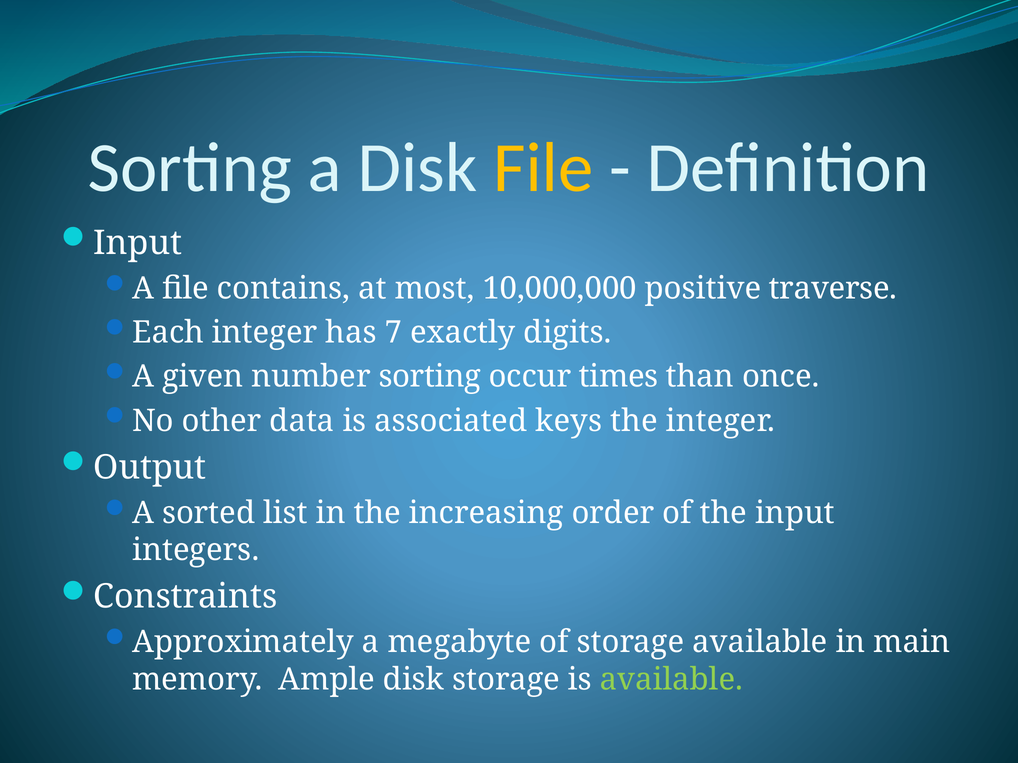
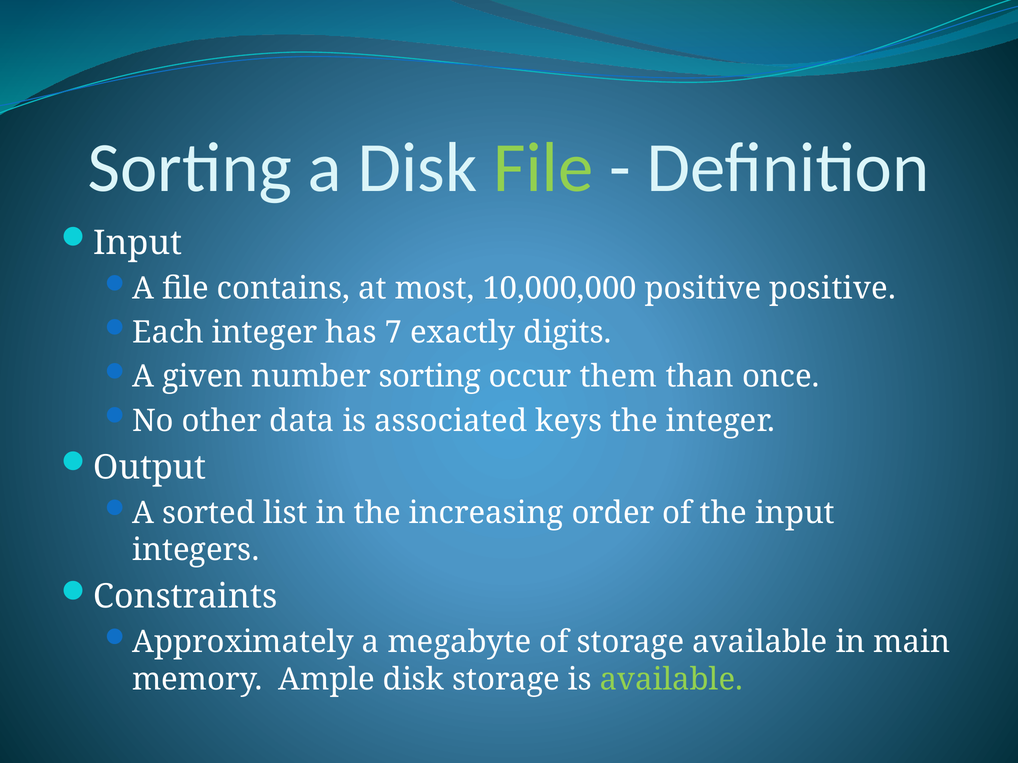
File at (543, 168) colour: yellow -> light green
positive traverse: traverse -> positive
times: times -> them
